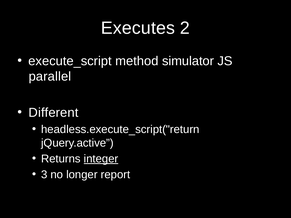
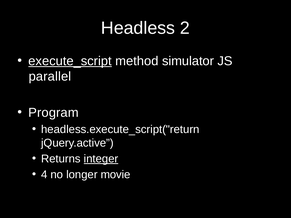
Executes: Executes -> Headless
execute_script underline: none -> present
Different: Different -> Program
3: 3 -> 4
report: report -> movie
